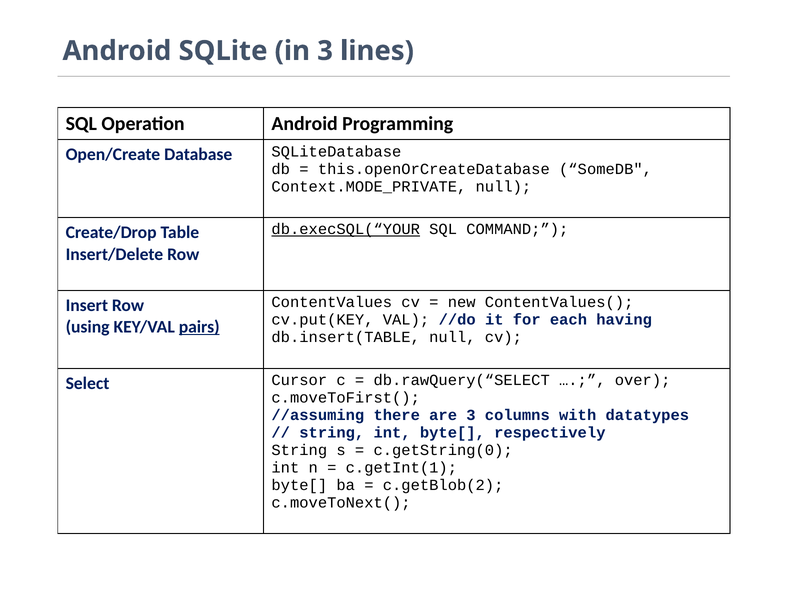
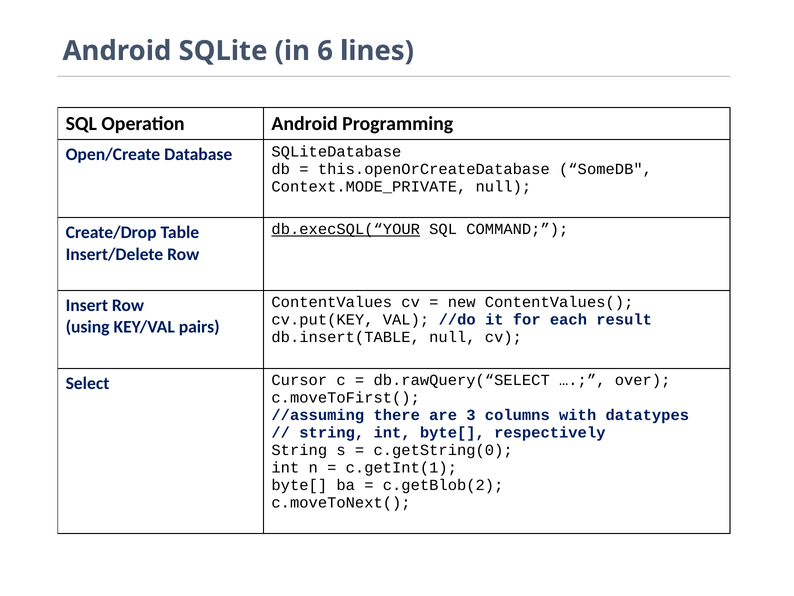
in 3: 3 -> 6
having: having -> result
pairs underline: present -> none
